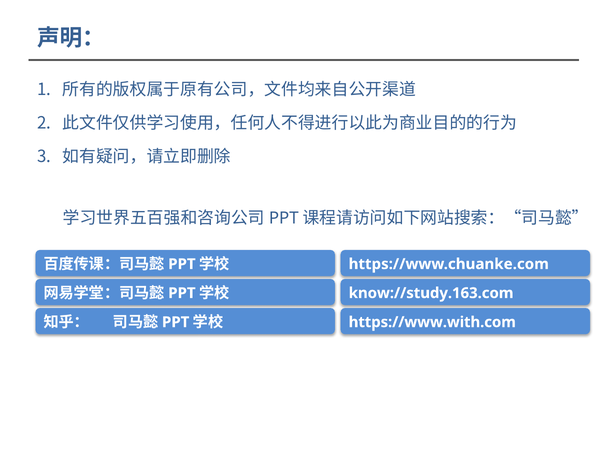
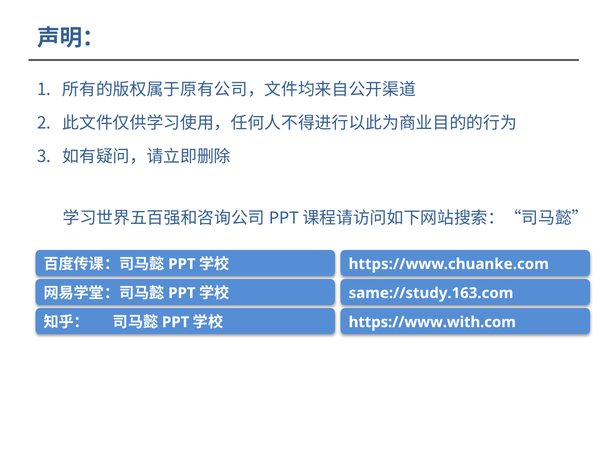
know://study.163.com: know://study.163.com -> same://study.163.com
